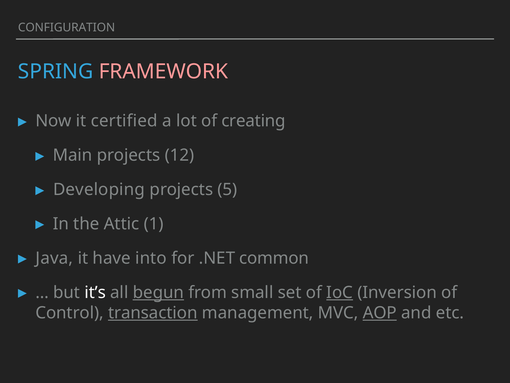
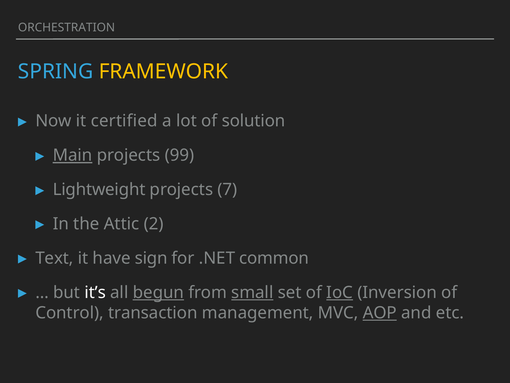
CONFIGURATION: CONFIGURATION -> ORCHESTRATION
FRAMEWORK colour: pink -> yellow
creating: creating -> solution
Main underline: none -> present
12: 12 -> 99
Developing: Developing -> Lightweight
5: 5 -> 7
1: 1 -> 2
Java: Java -> Text
into: into -> sign
small underline: none -> present
transaction underline: present -> none
